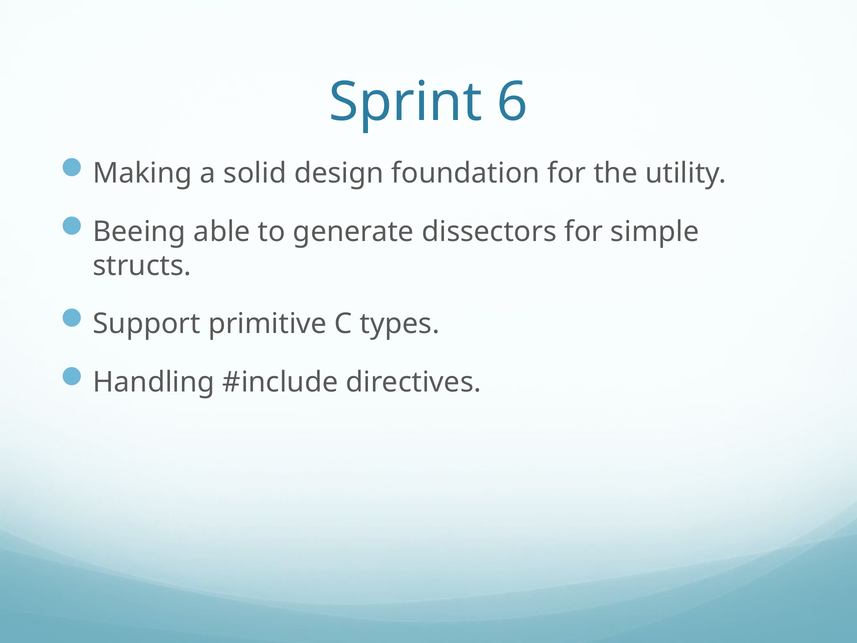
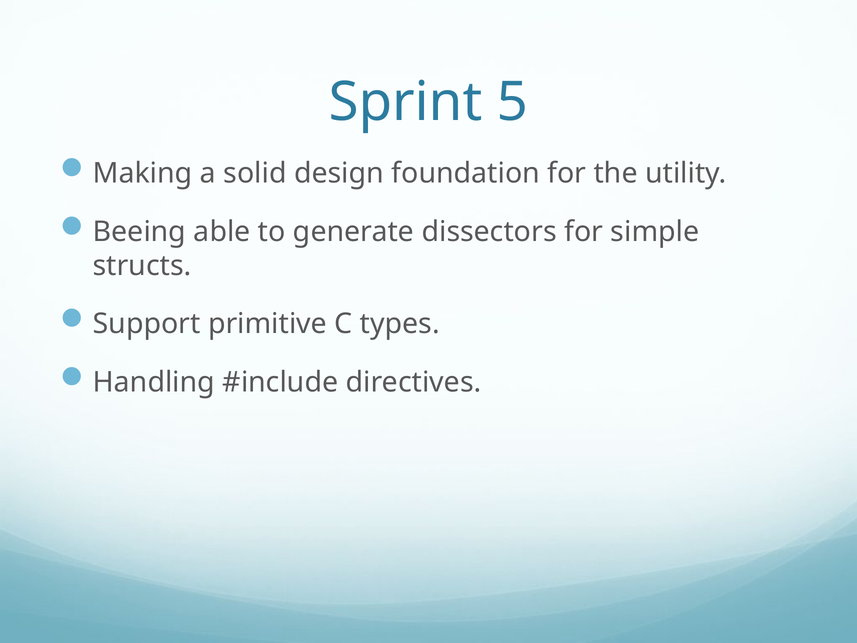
6: 6 -> 5
